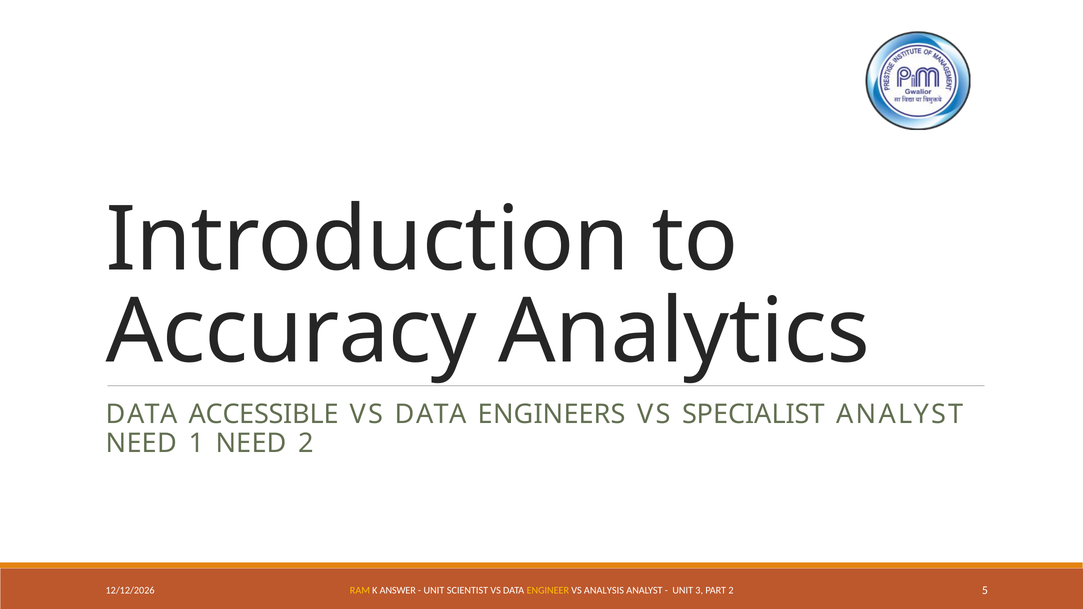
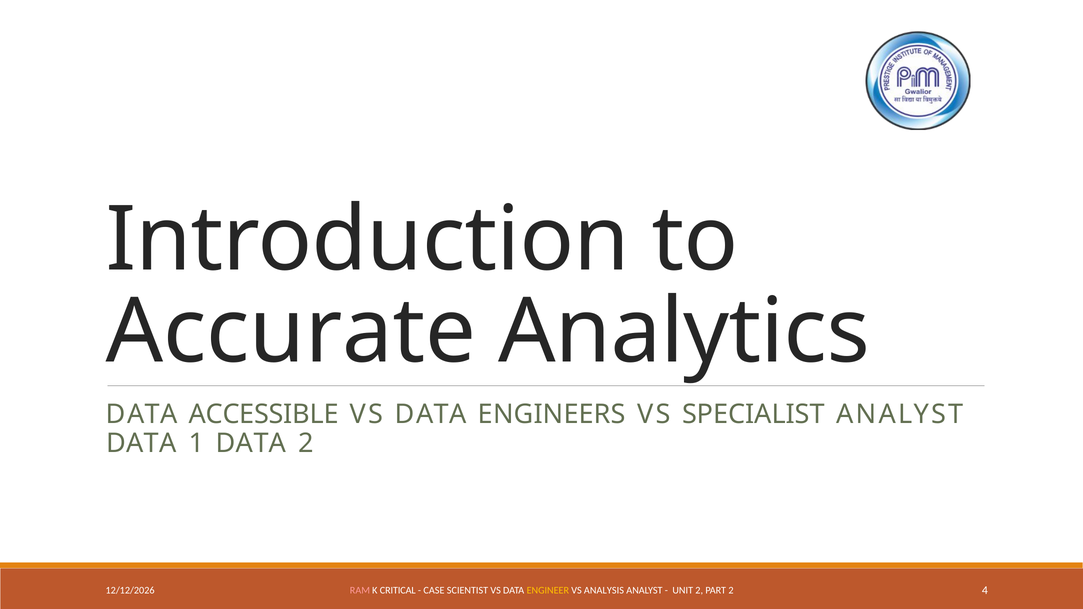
Accuracy: Accuracy -> Accurate
NEED at (141, 444): NEED -> DATA
1 NEED: NEED -> DATA
RAM colour: yellow -> pink
ANSWER: ANSWER -> CRITICAL
UNIT at (434, 591): UNIT -> CASE
UNIT 3: 3 -> 2
5: 5 -> 4
